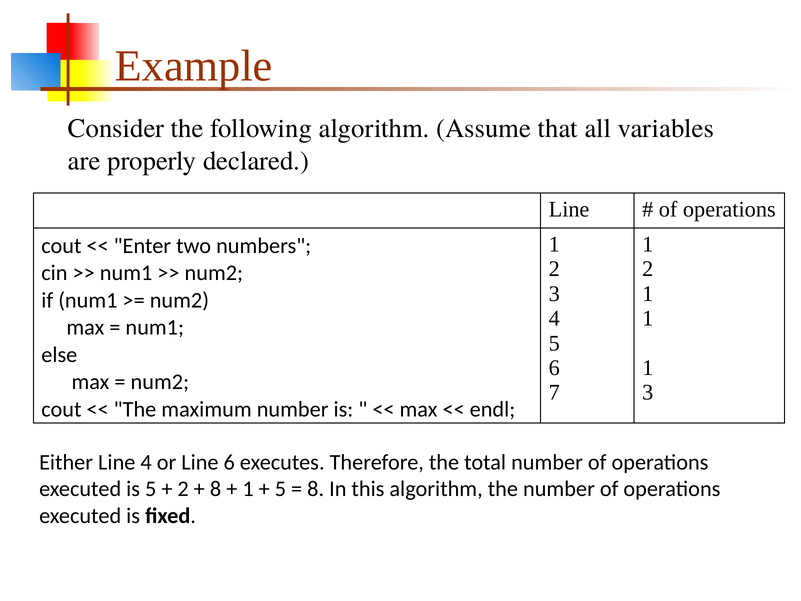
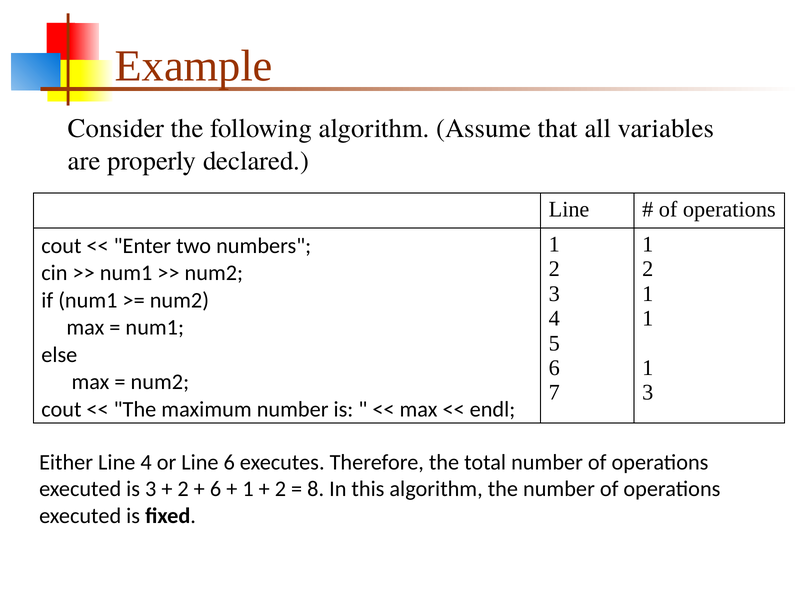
is 5: 5 -> 3
8 at (216, 489): 8 -> 6
5 at (280, 489): 5 -> 2
